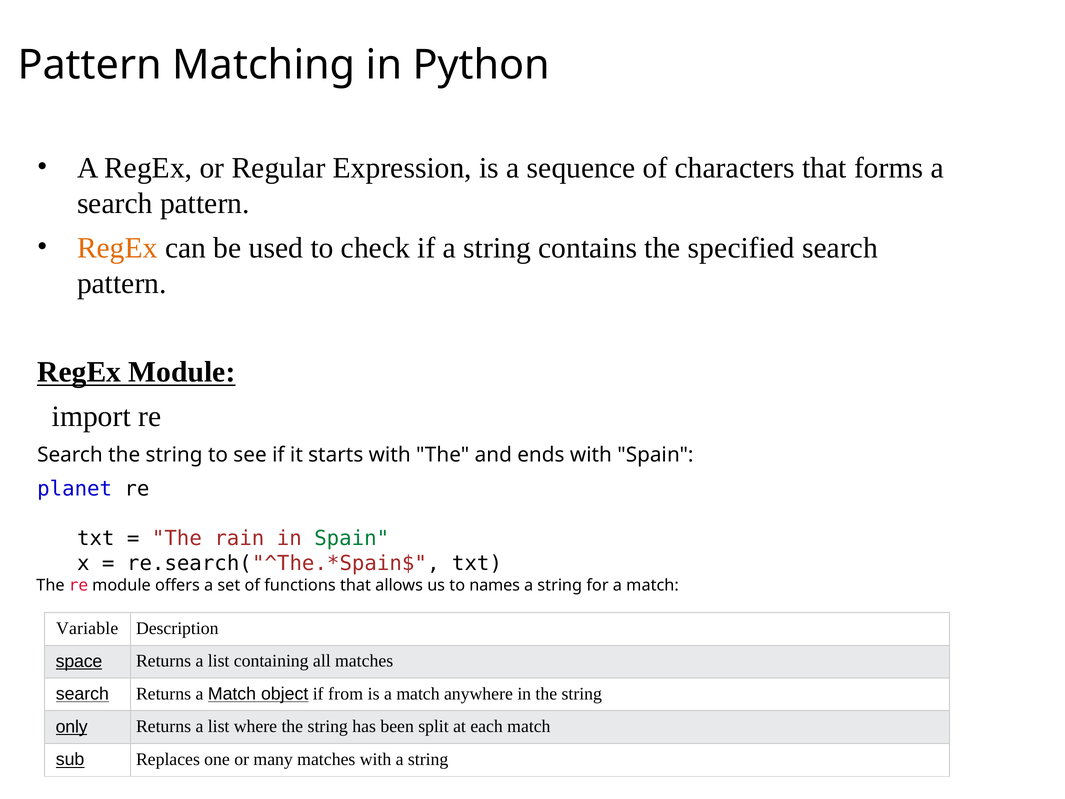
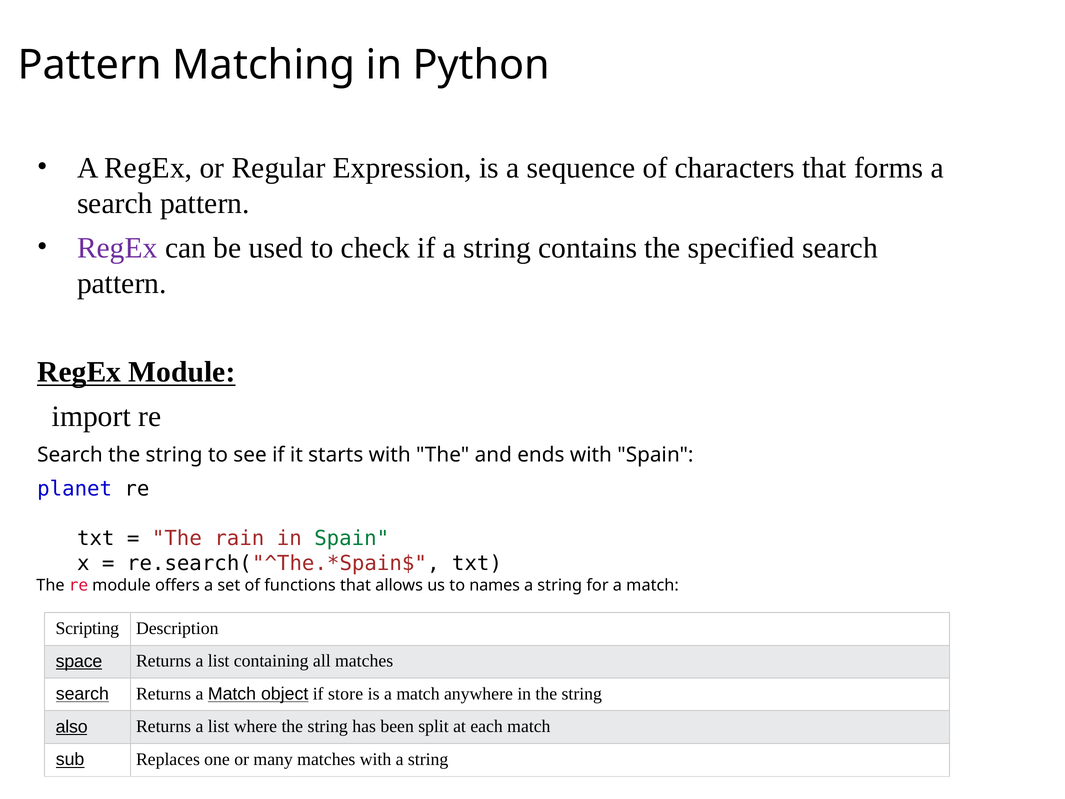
RegEx at (117, 248) colour: orange -> purple
Variable: Variable -> Scripting
from: from -> store
only: only -> also
